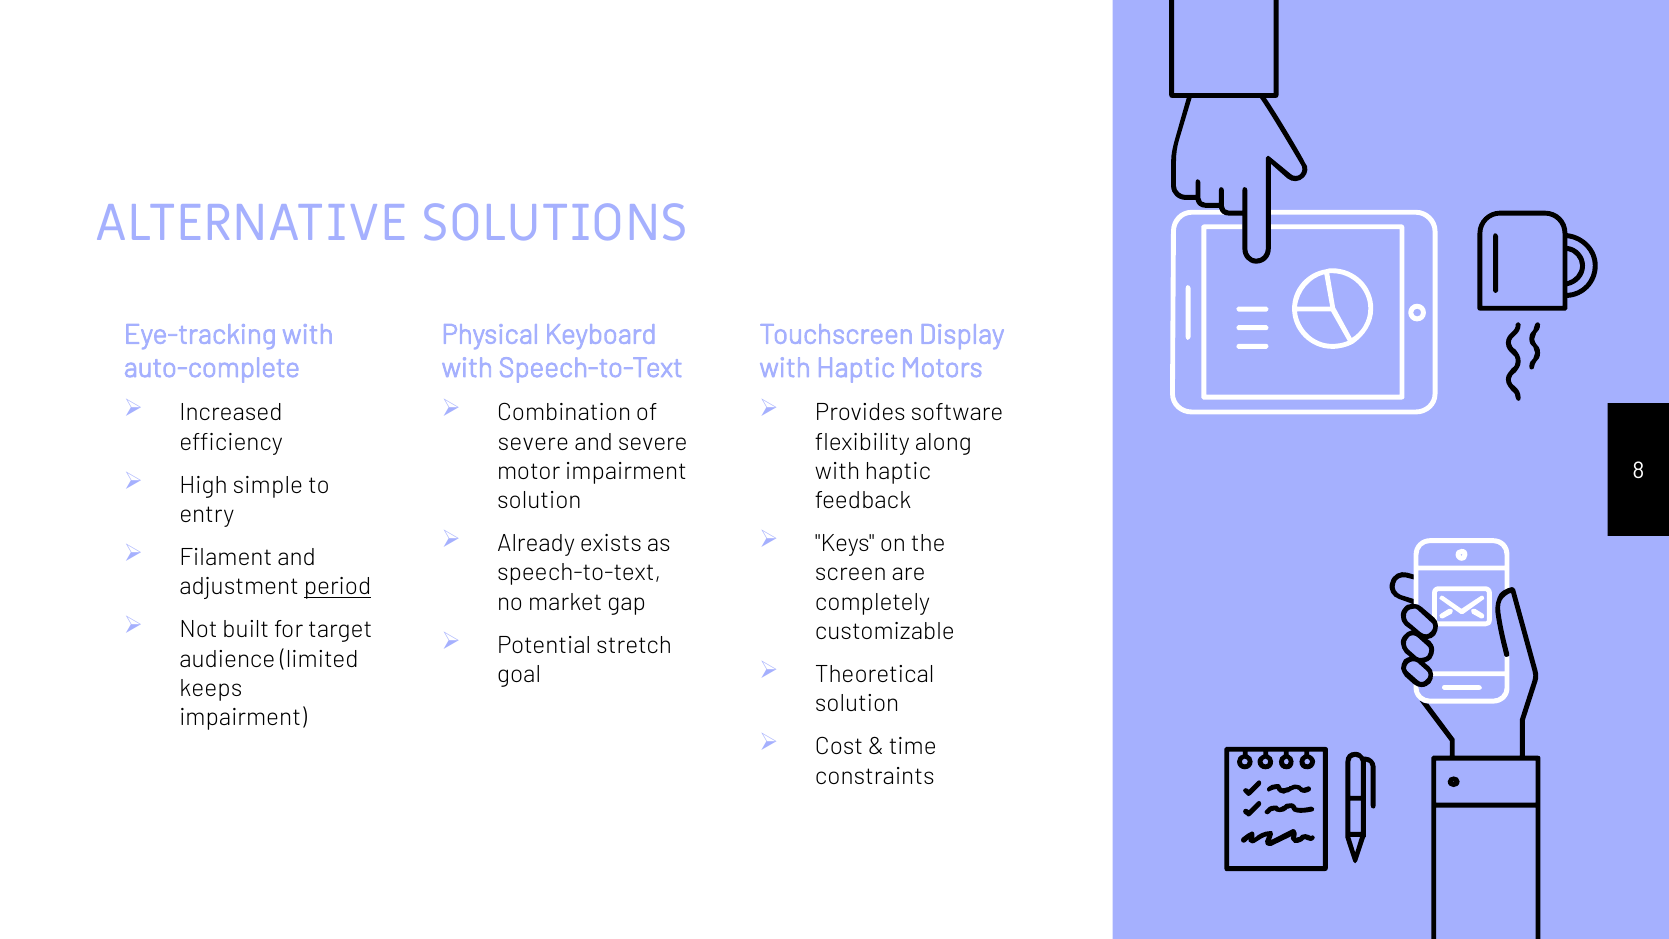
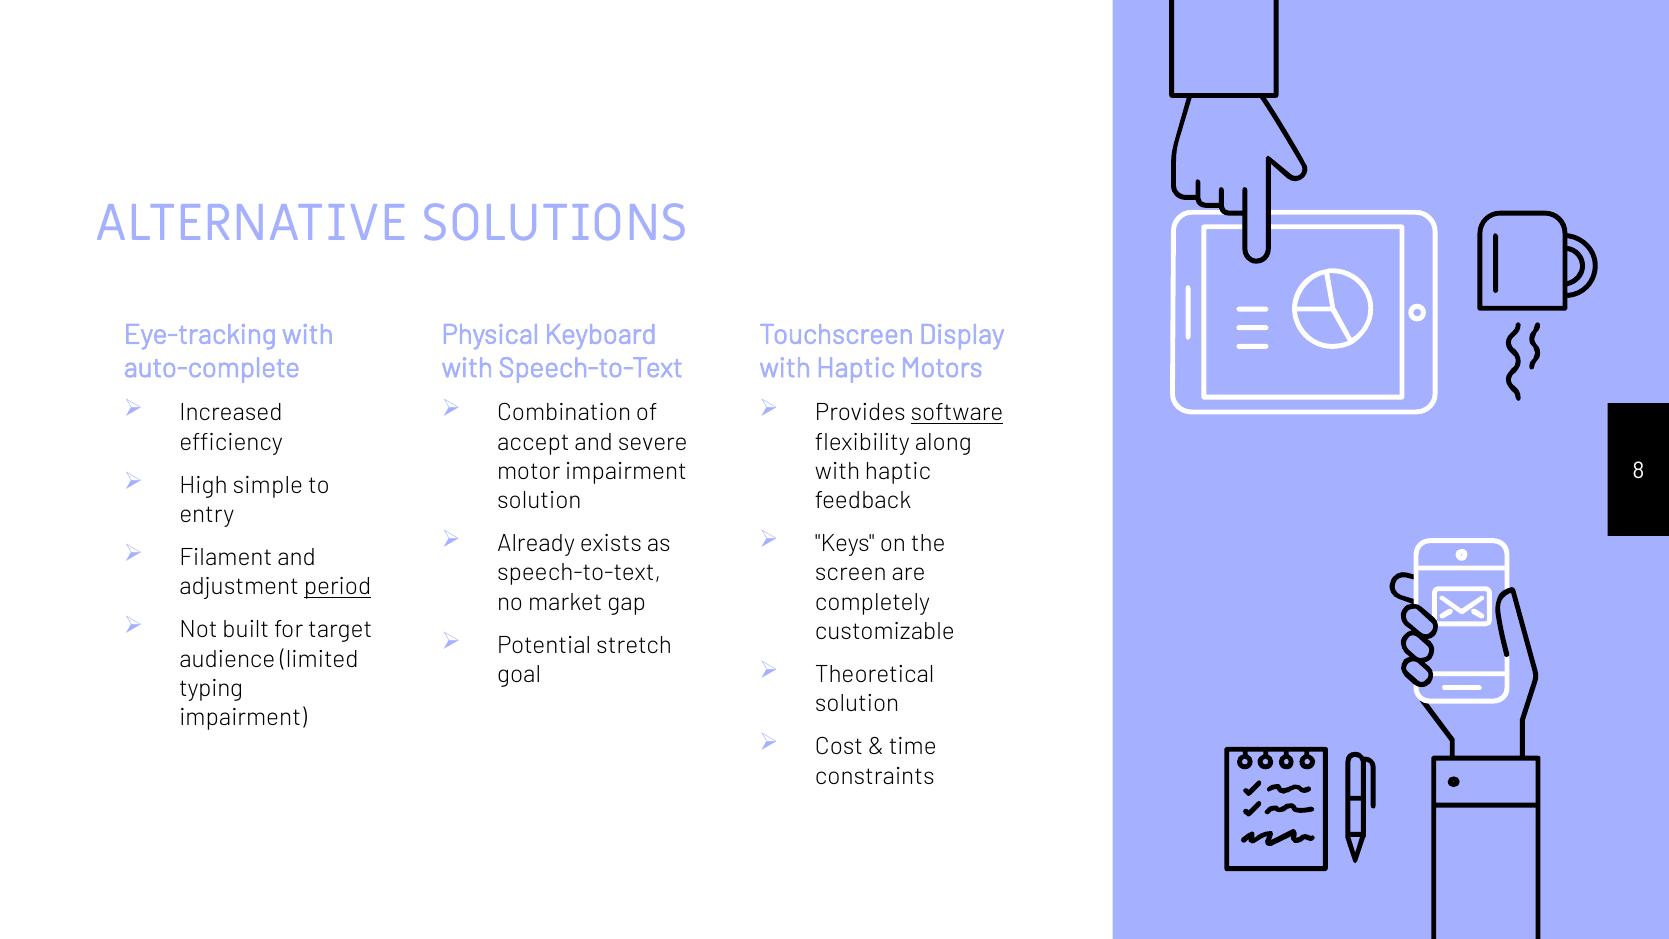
software underline: none -> present
severe at (533, 442): severe -> accept
keeps: keeps -> typing
